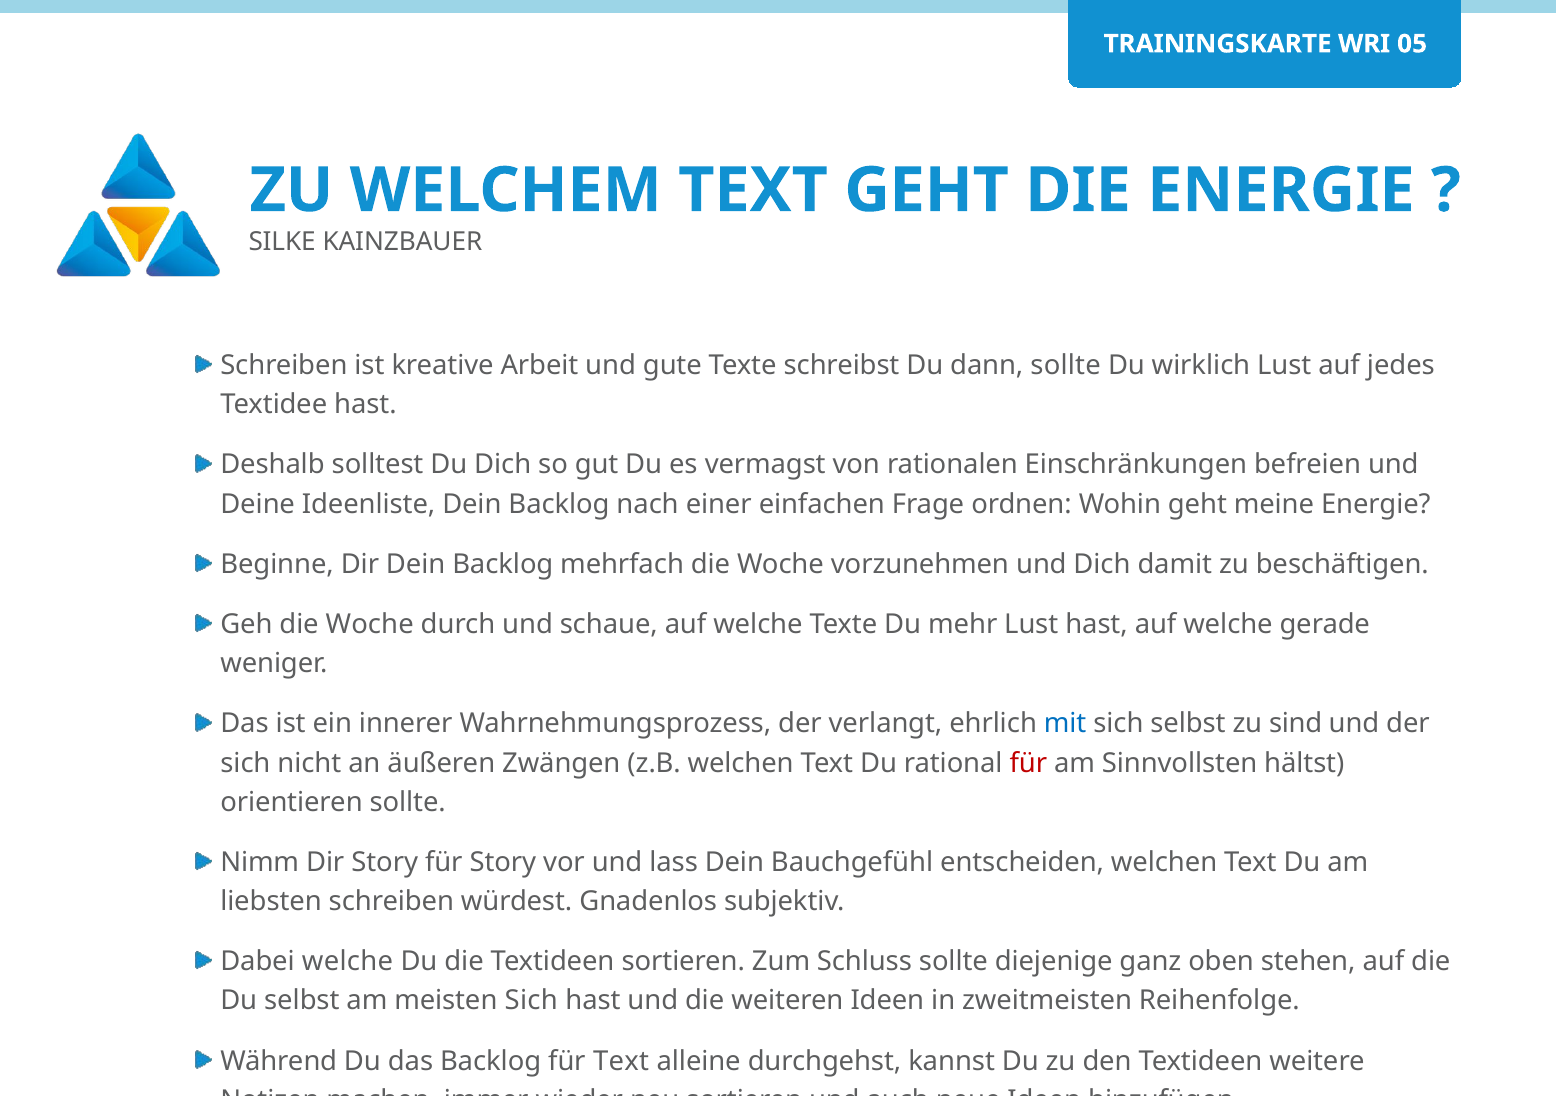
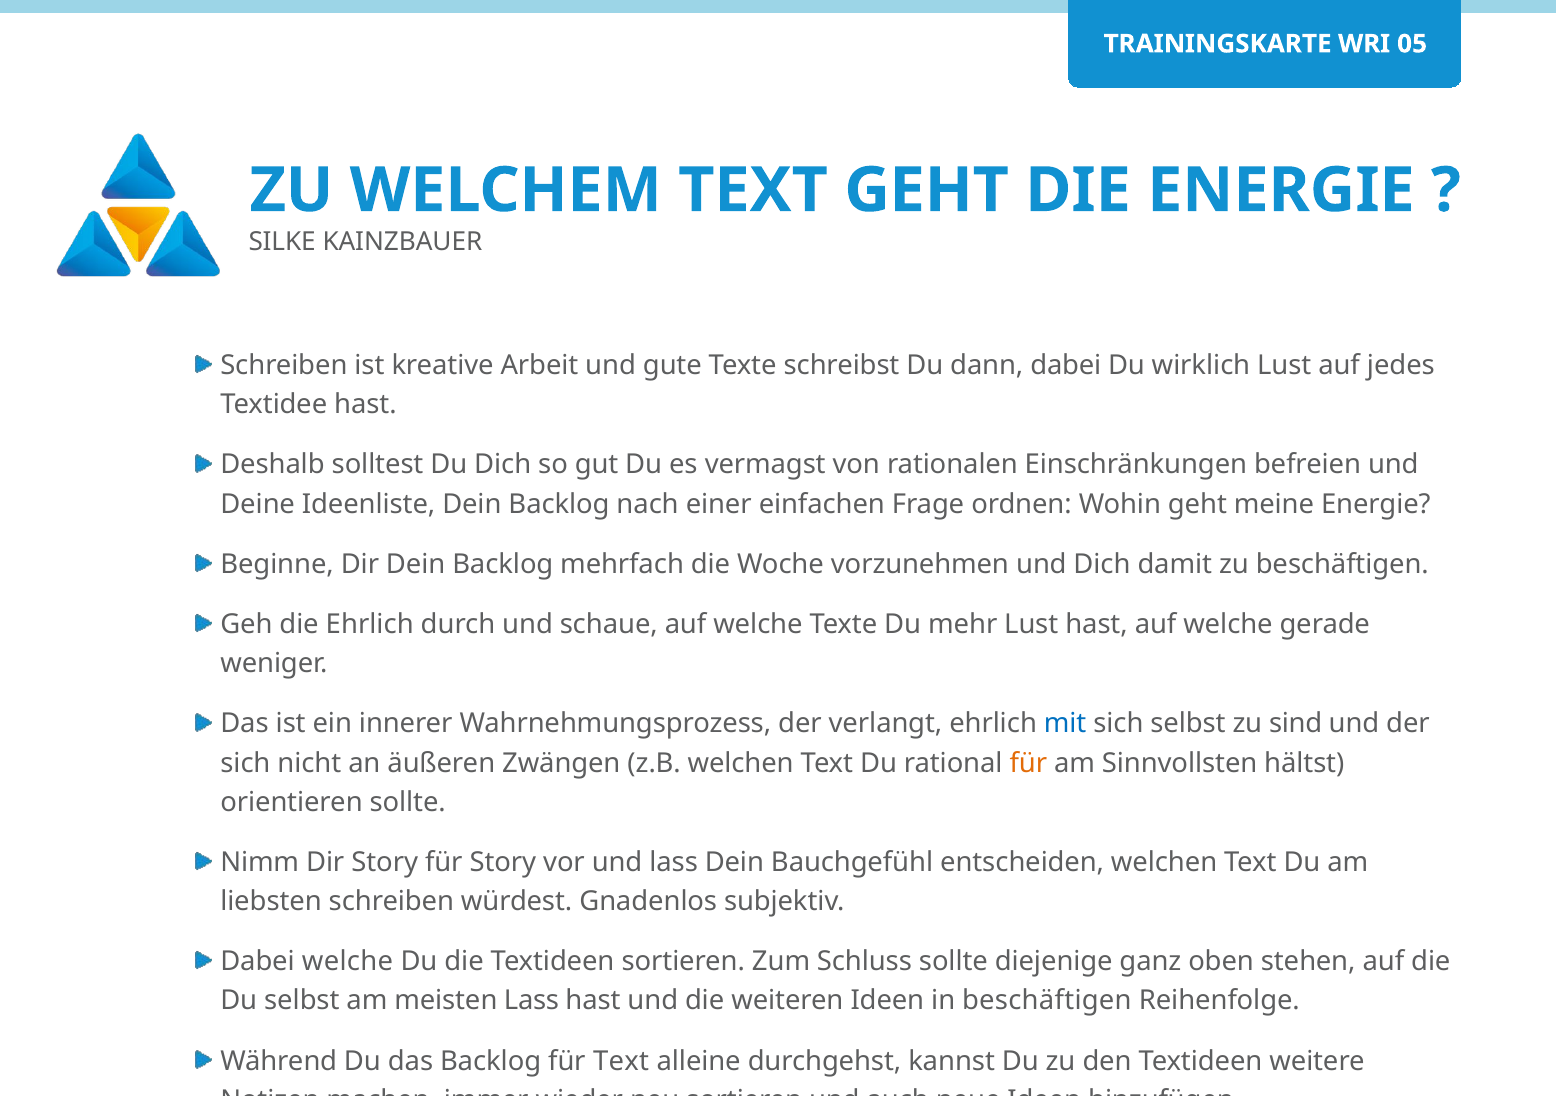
dann sollte: sollte -> dabei
Geh die Woche: Woche -> Ehrlich
für at (1028, 763) colour: red -> orange
meisten Sich: Sich -> Lass
in zweitmeisten: zweitmeisten -> beschäftigen
